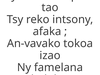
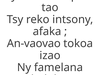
An-vavako: An-vavako -> An-vaovao
